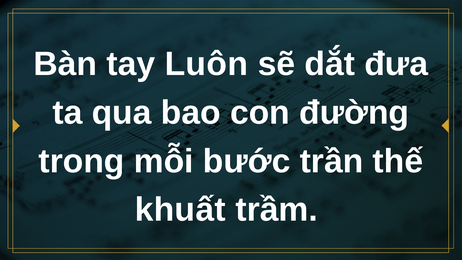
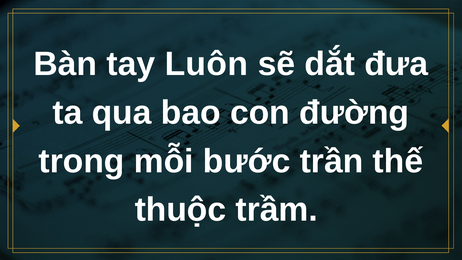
khuất: khuất -> thuộc
